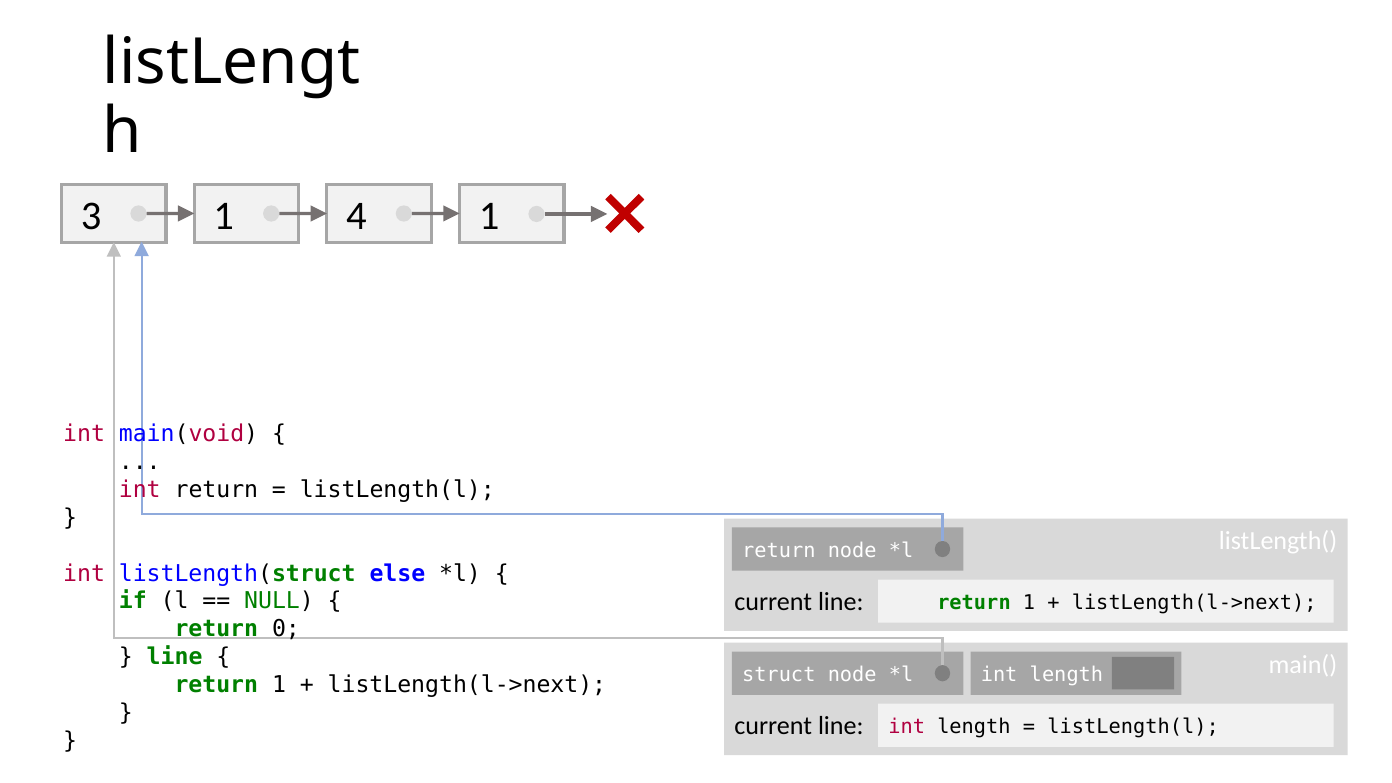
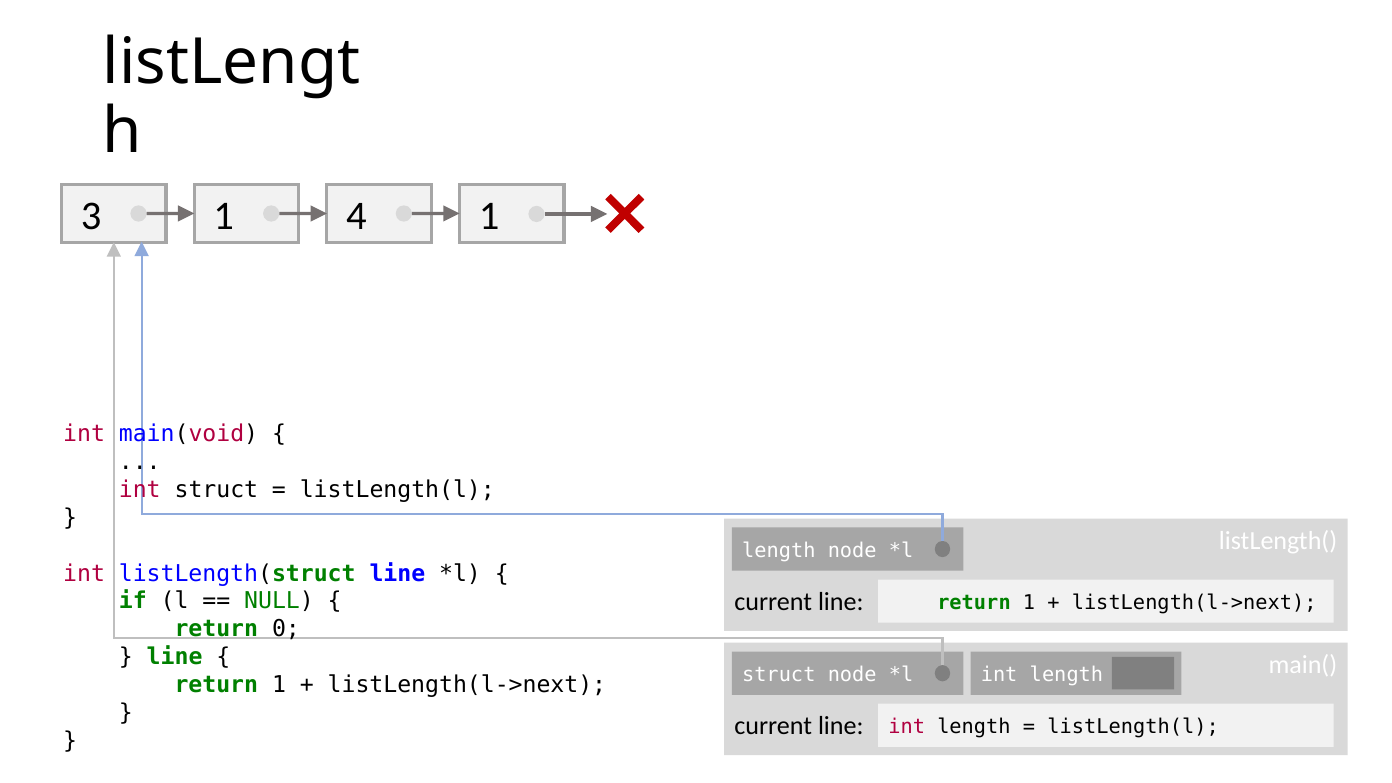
int return: return -> struct
return at (779, 550): return -> length
listLength(struct else: else -> line
